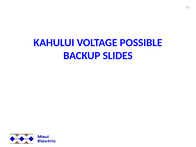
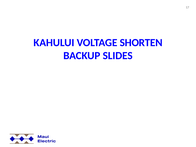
POSSIBLE: POSSIBLE -> SHORTEN
